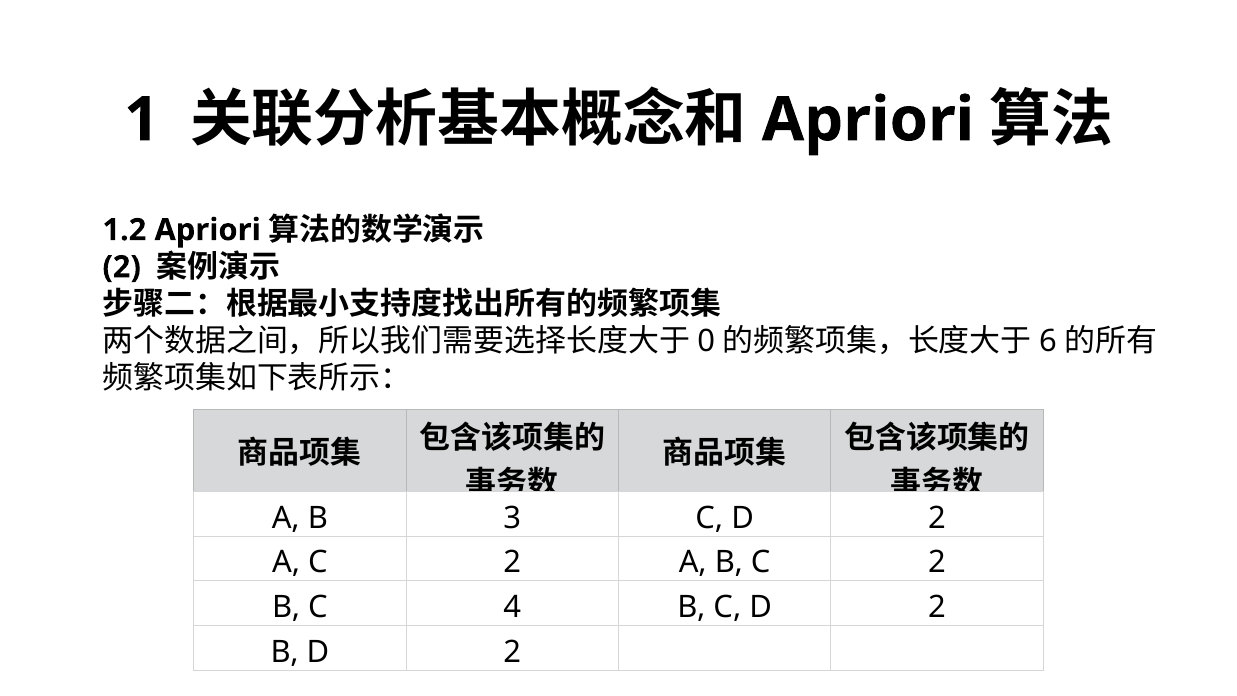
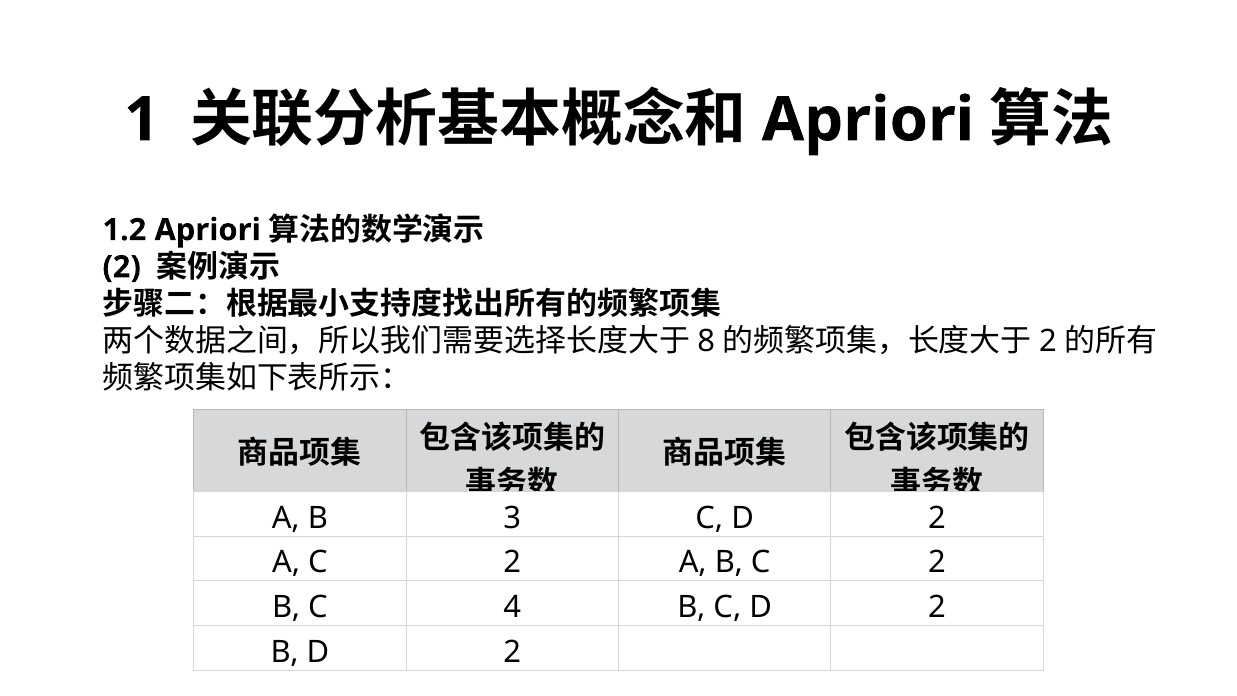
0: 0 -> 8
6 at (1048, 341): 6 -> 2
